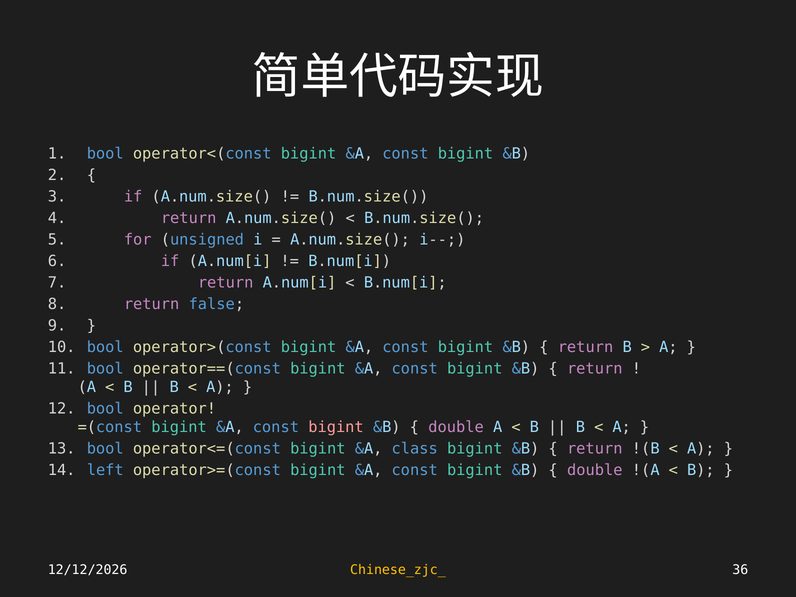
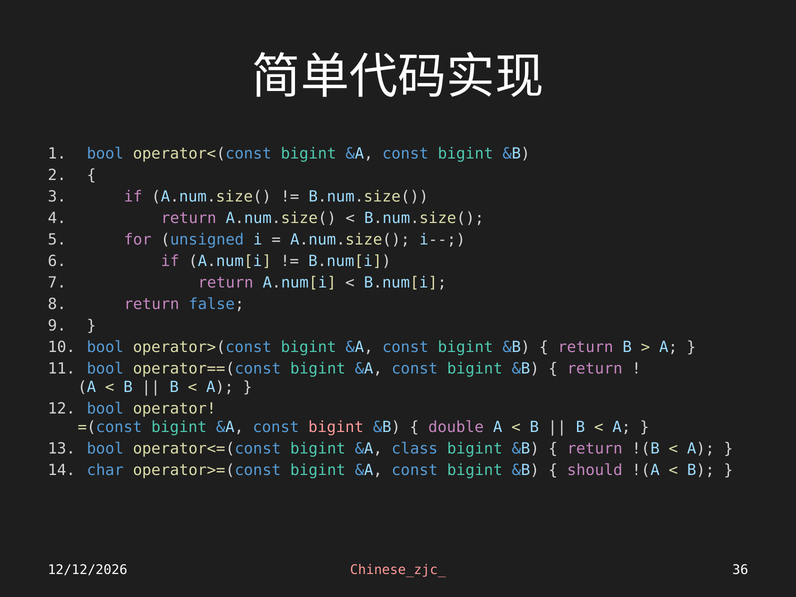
left: left -> char
double at (595, 470): double -> should
Chinese_zjc_ colour: yellow -> pink
